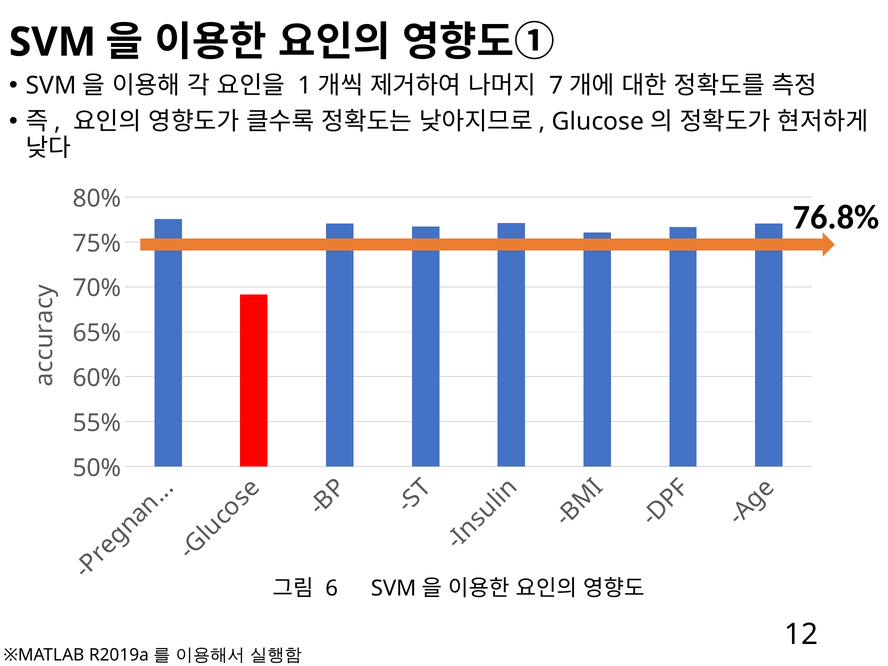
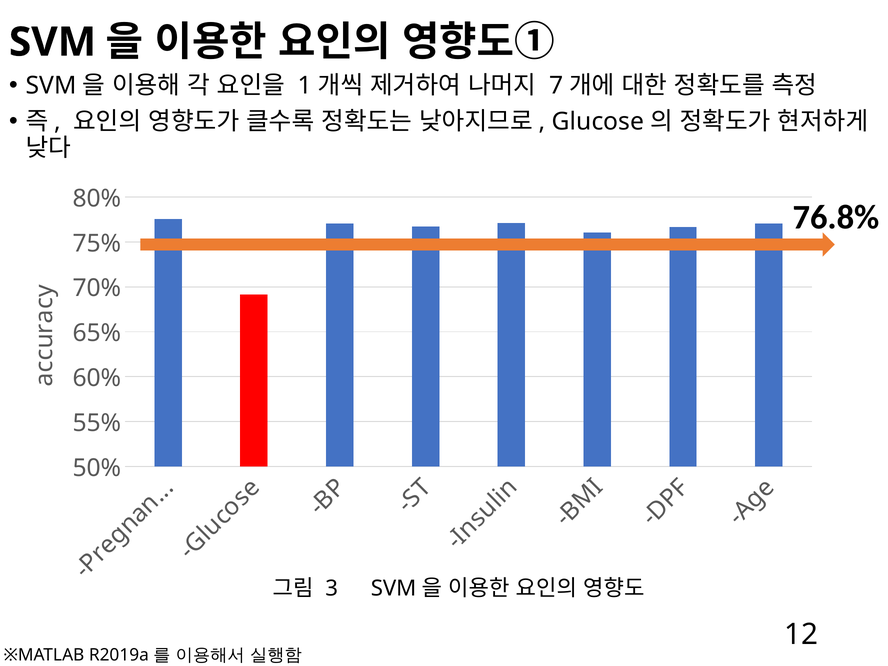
6: 6 -> 3
